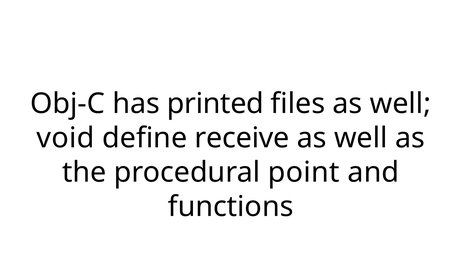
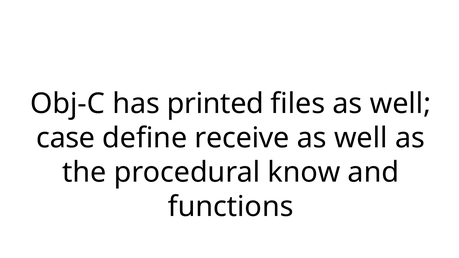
void: void -> case
point: point -> know
